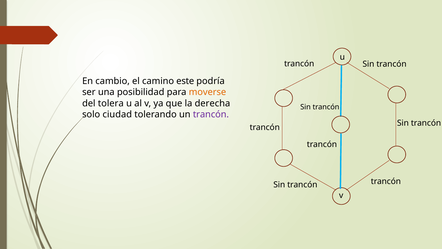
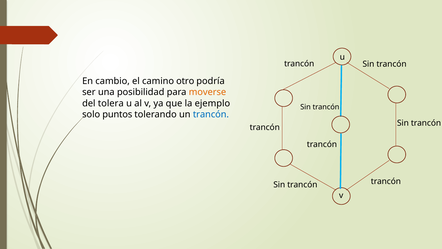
este: este -> otro
derecha: derecha -> ejemplo
ciudad: ciudad -> puntos
trancón at (211, 114) colour: purple -> blue
